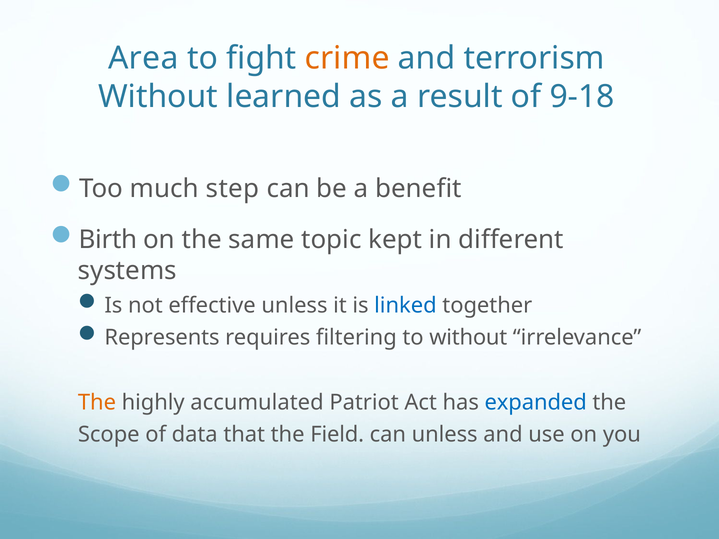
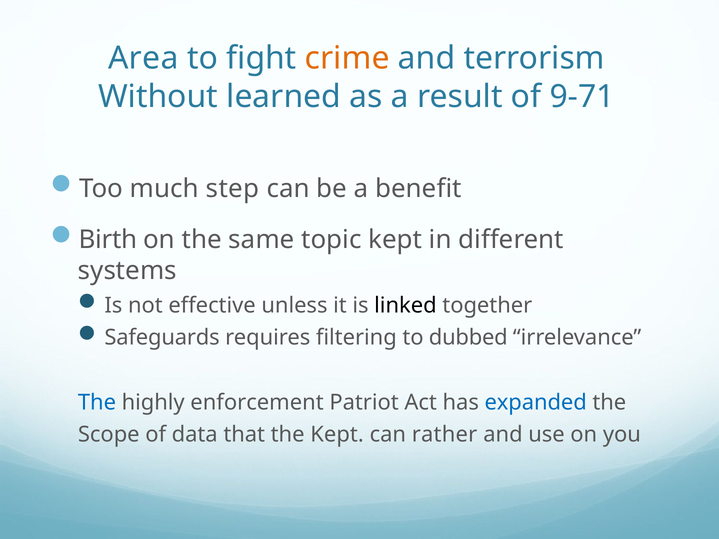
9-18: 9-18 -> 9-71
linked colour: blue -> black
Represents: Represents -> Safeguards
to without: without -> dubbed
The at (97, 403) colour: orange -> blue
accumulated: accumulated -> enforcement
the Field: Field -> Kept
can unless: unless -> rather
